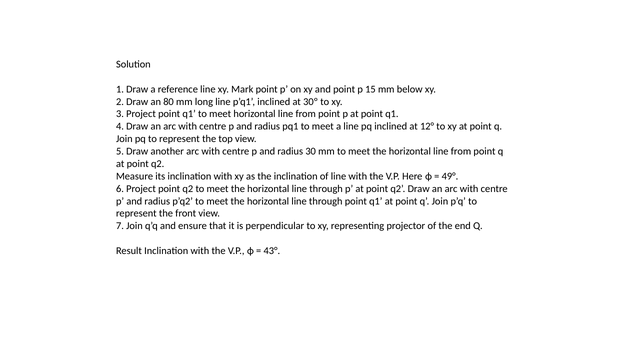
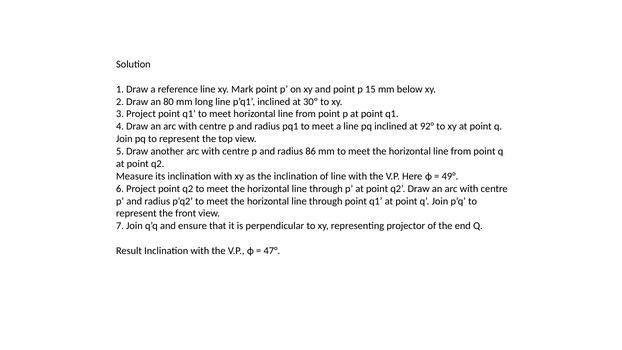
12°: 12° -> 92°
30: 30 -> 86
43°: 43° -> 47°
